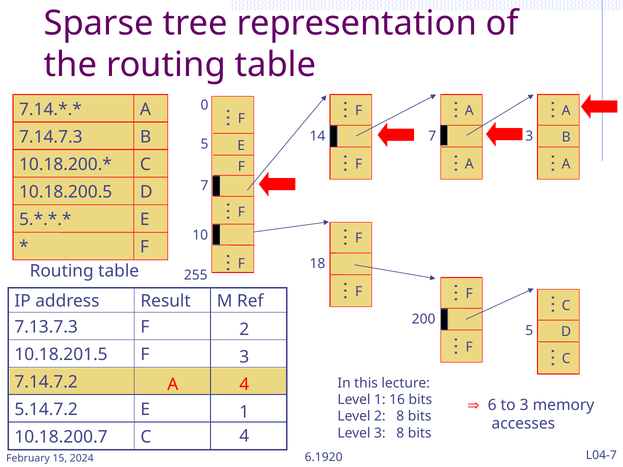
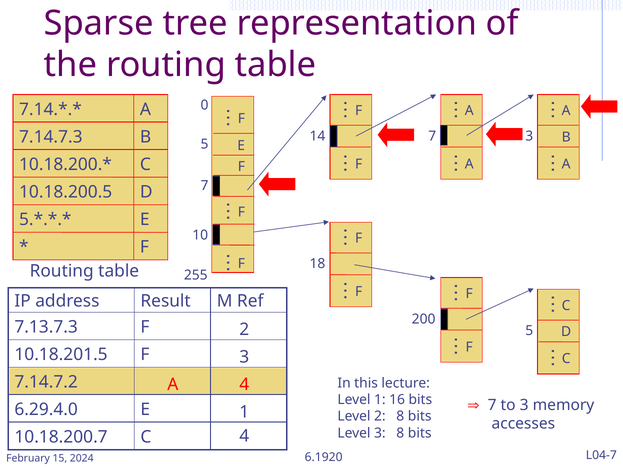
6 at (492, 405): 6 -> 7
5.14.7.2: 5.14.7.2 -> 6.29.4.0
